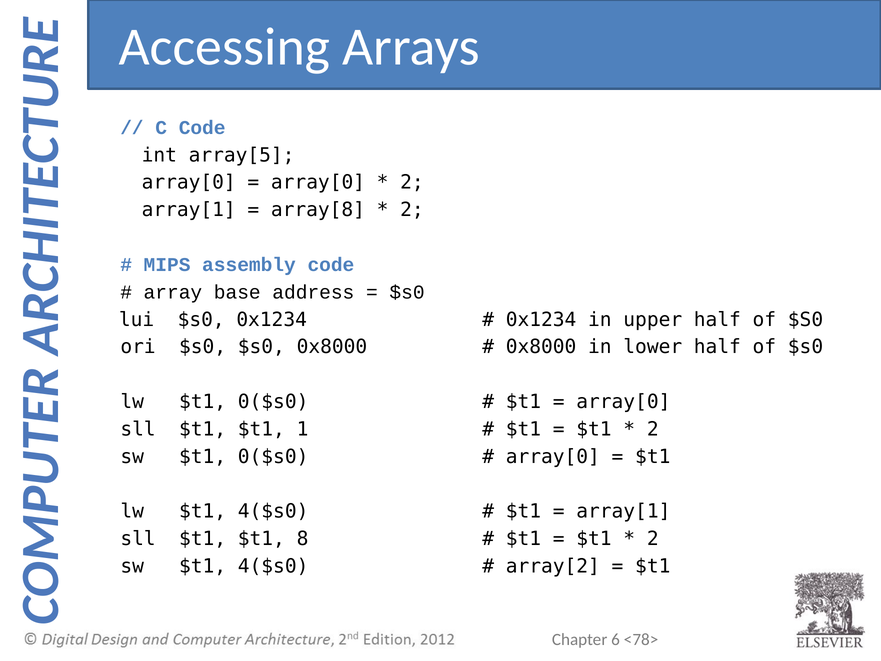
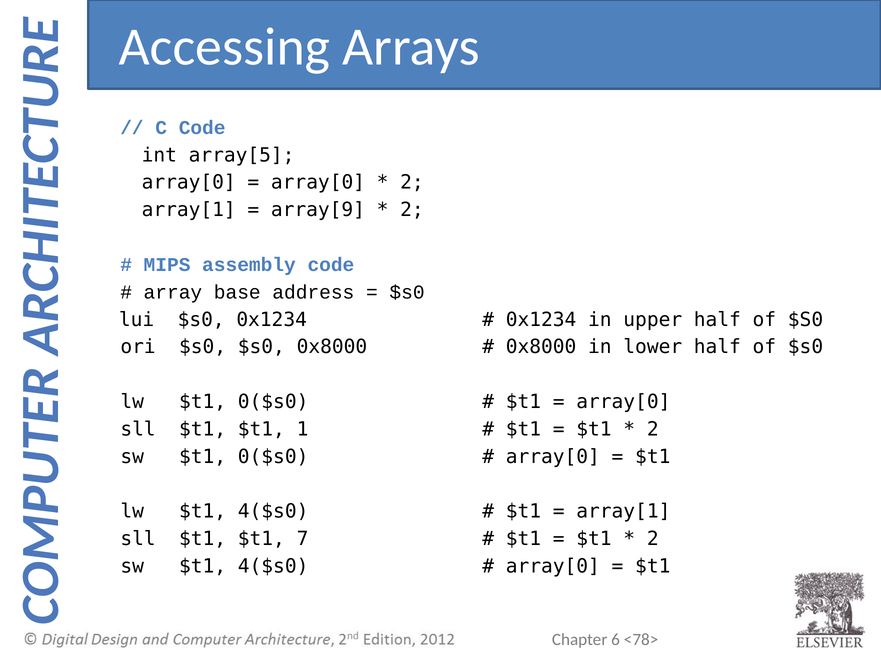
array[8: array[8 -> array[9
8: 8 -> 7
array[2 at (553, 566): array[2 -> array[0
